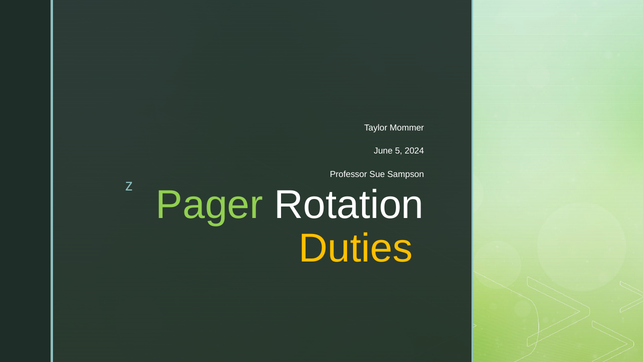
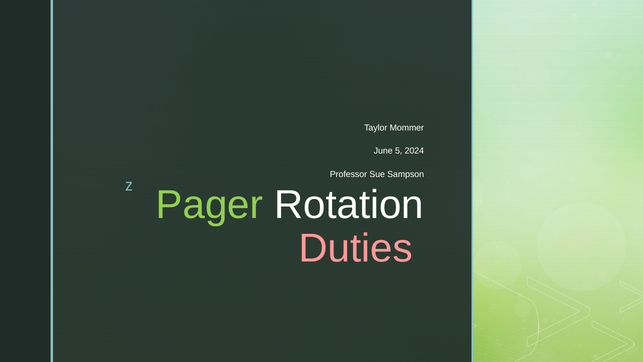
Duties colour: yellow -> pink
